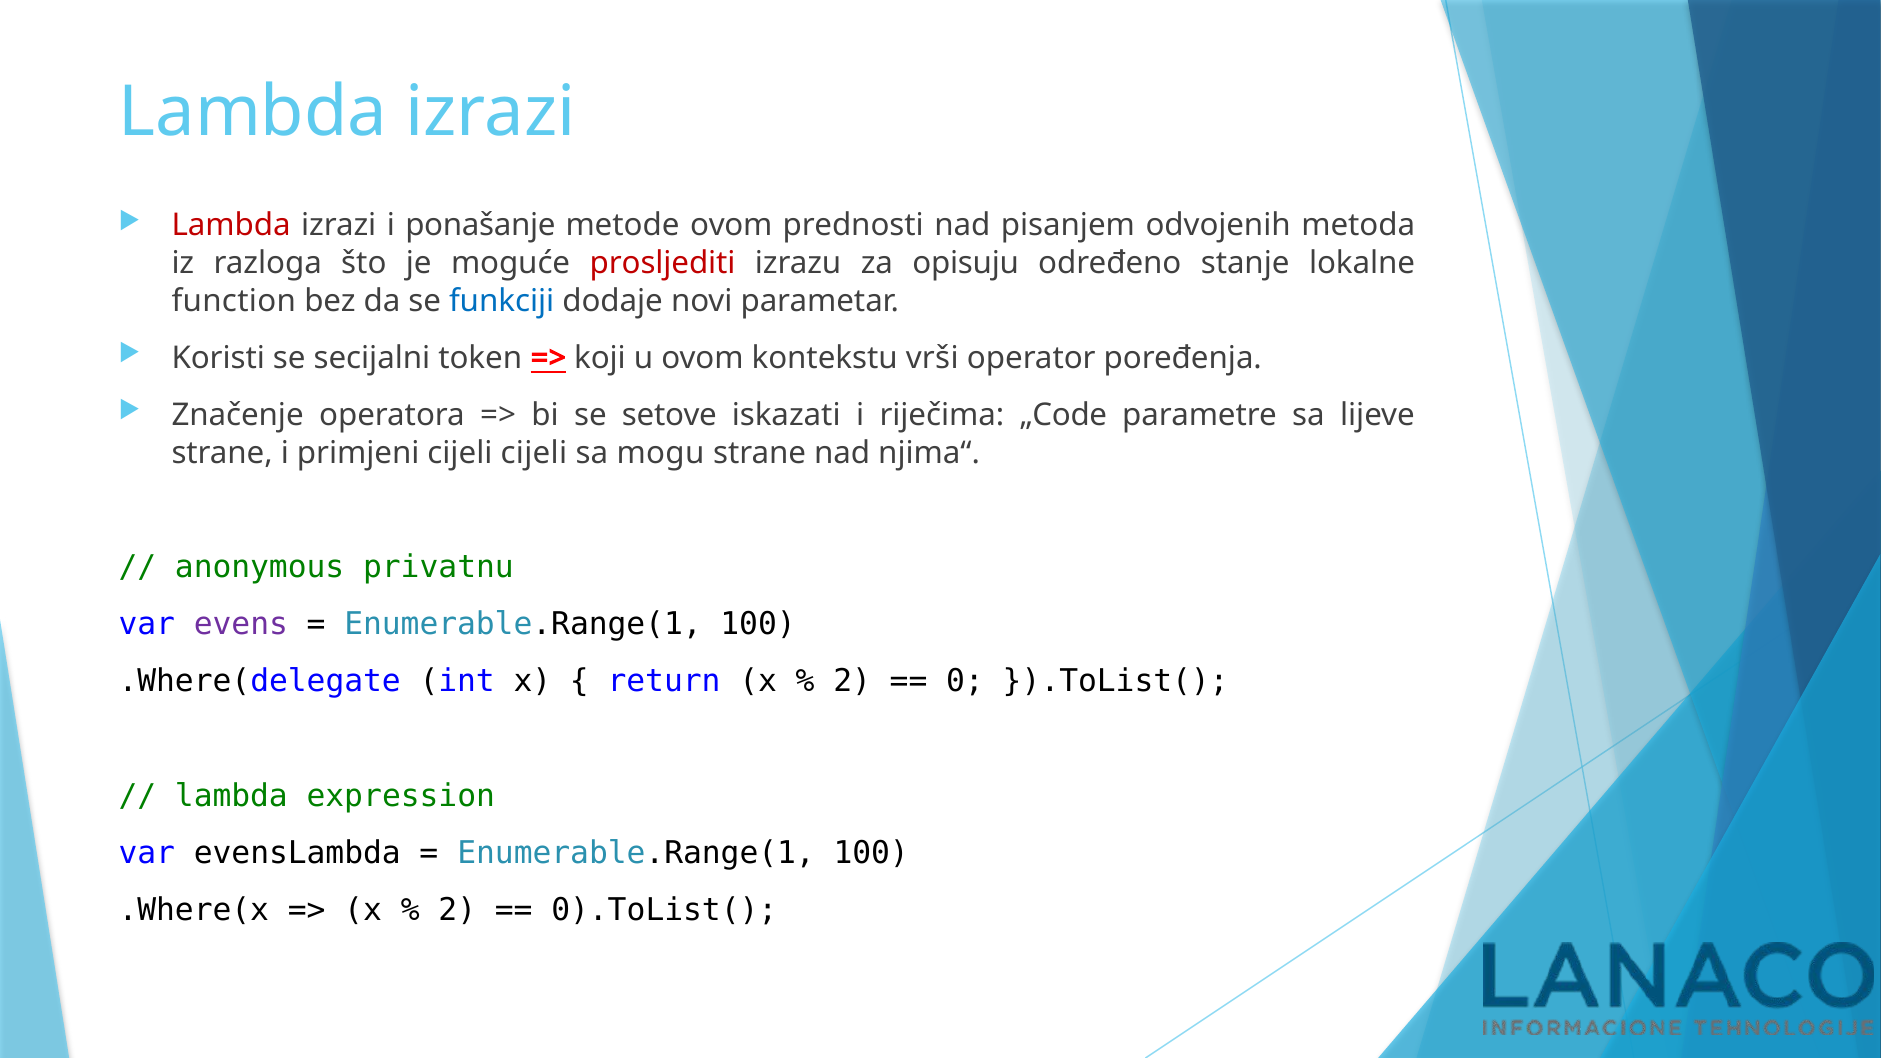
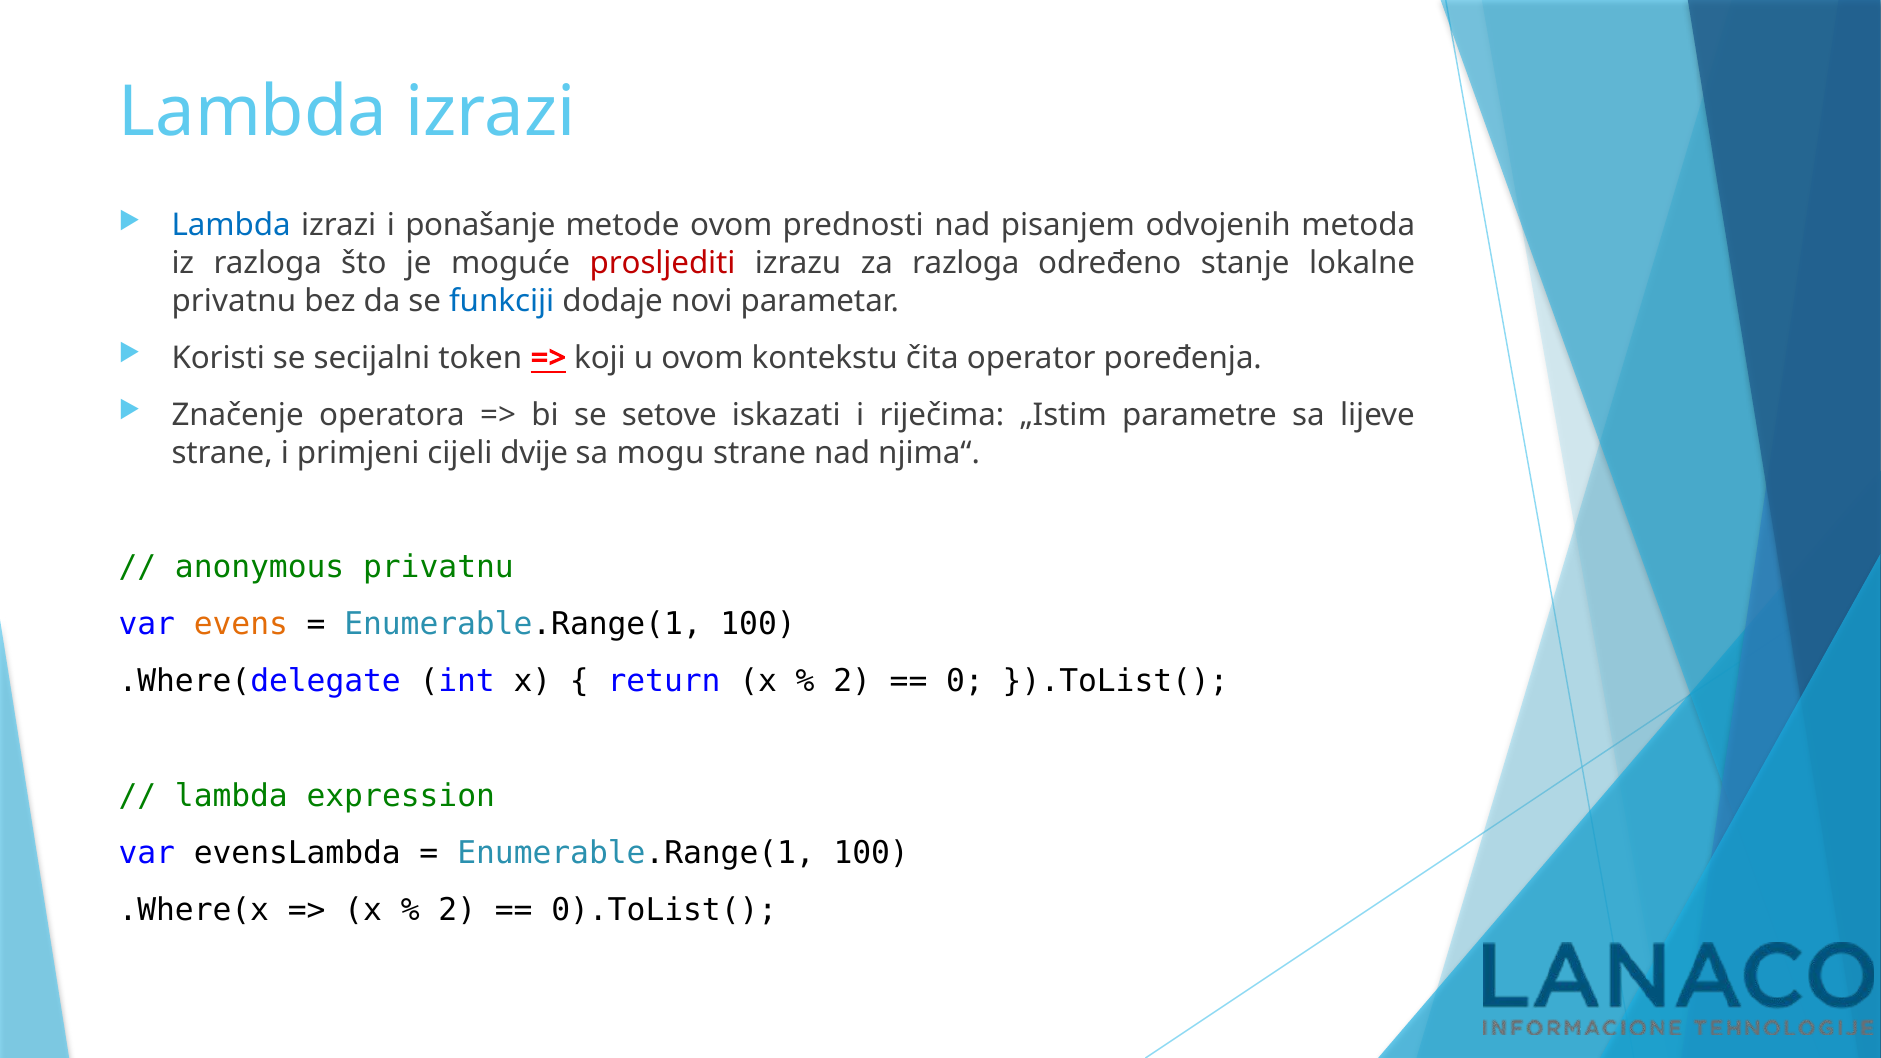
Lambda at (231, 226) colour: red -> blue
za opisuju: opisuju -> razloga
function at (234, 301): function -> privatnu
vrši: vrši -> čita
„Code: „Code -> „Istim
cijeli cijeli: cijeli -> dvije
evens colour: purple -> orange
